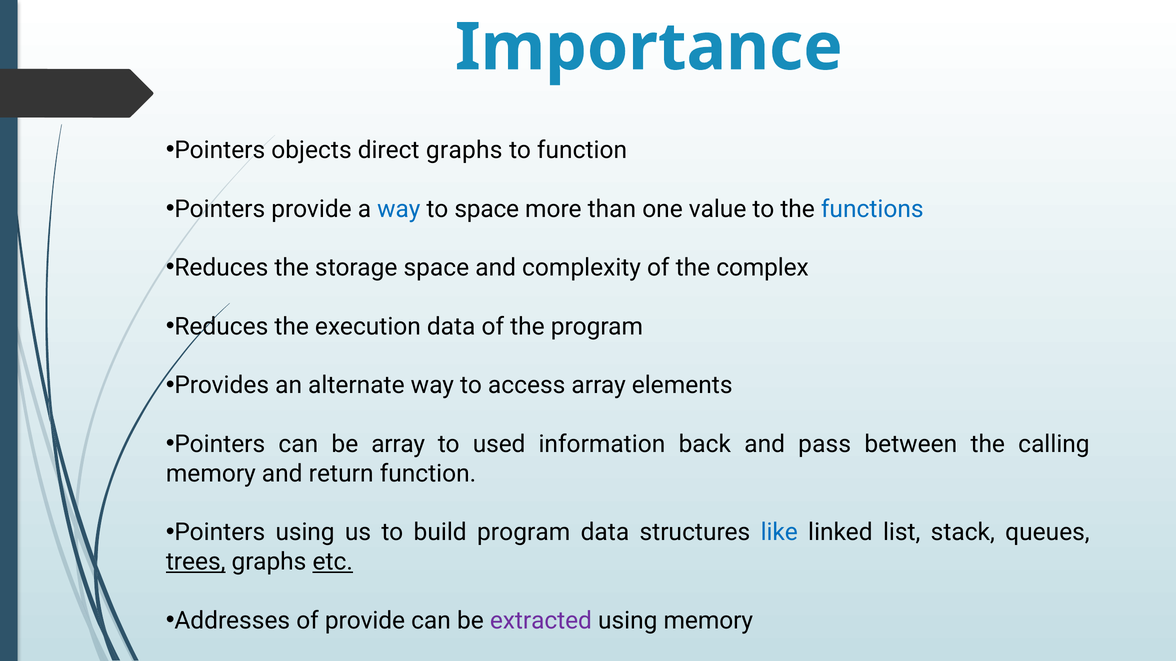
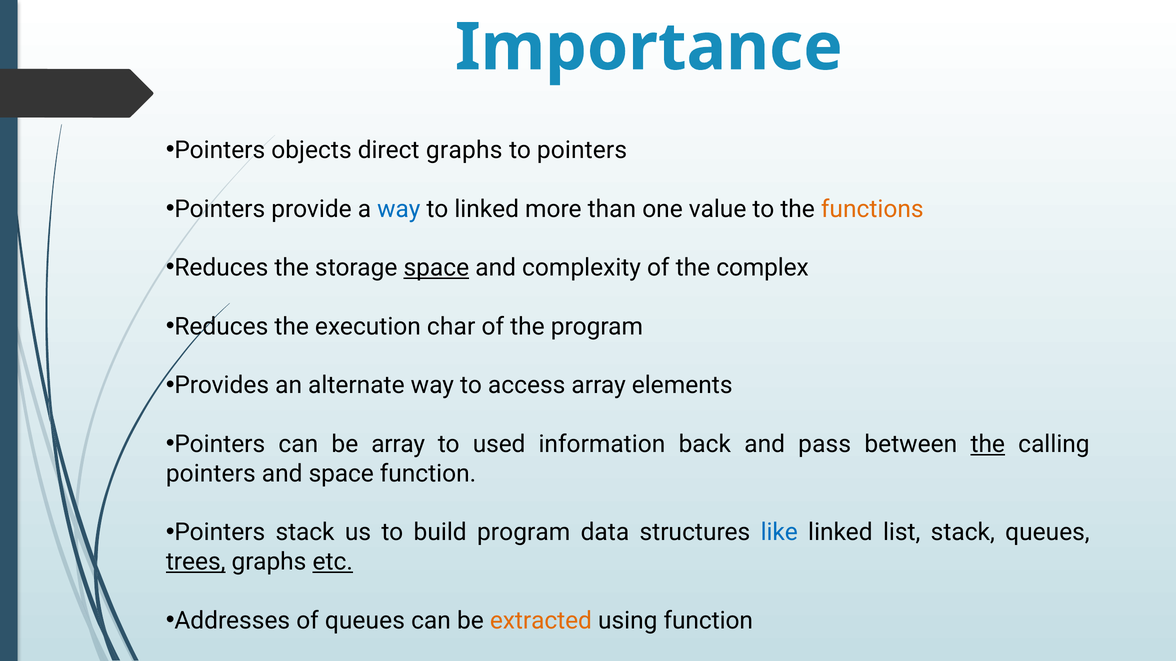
to function: function -> pointers
to space: space -> linked
functions colour: blue -> orange
space at (436, 268) underline: none -> present
execution data: data -> char
the at (988, 444) underline: none -> present
memory at (211, 474): memory -> pointers
and return: return -> space
Pointers using: using -> stack
of provide: provide -> queues
extracted colour: purple -> orange
using memory: memory -> function
